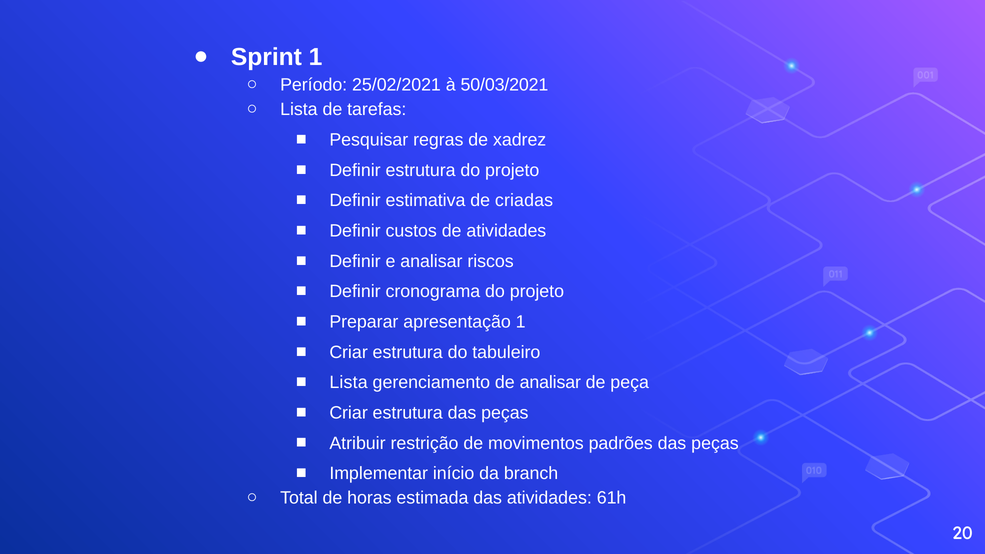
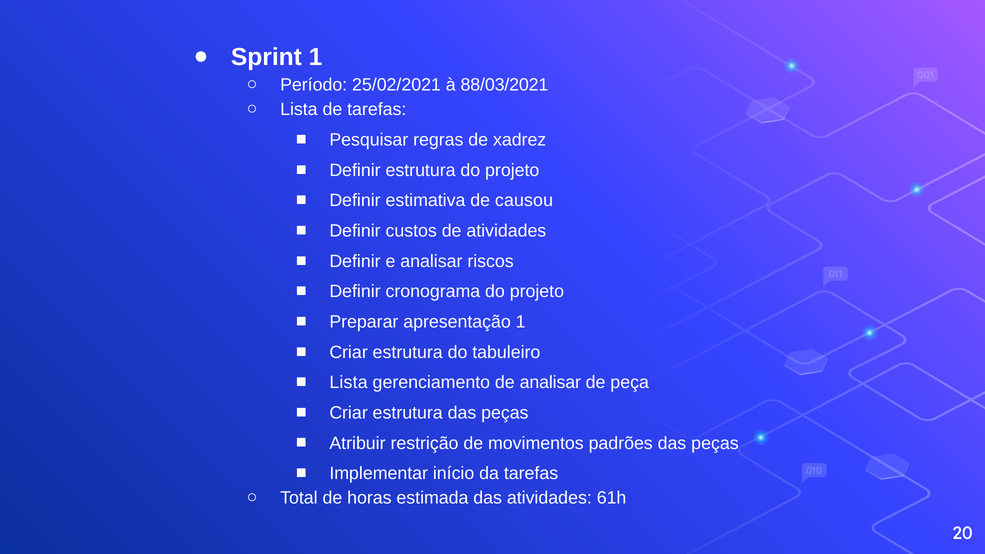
50/03/2021: 50/03/2021 -> 88/03/2021
criadas: criadas -> causou
da branch: branch -> tarefas
